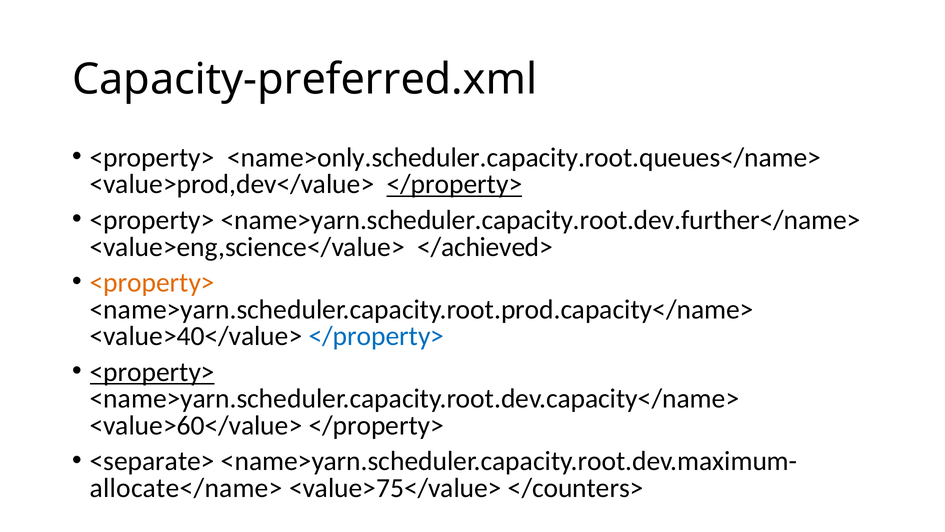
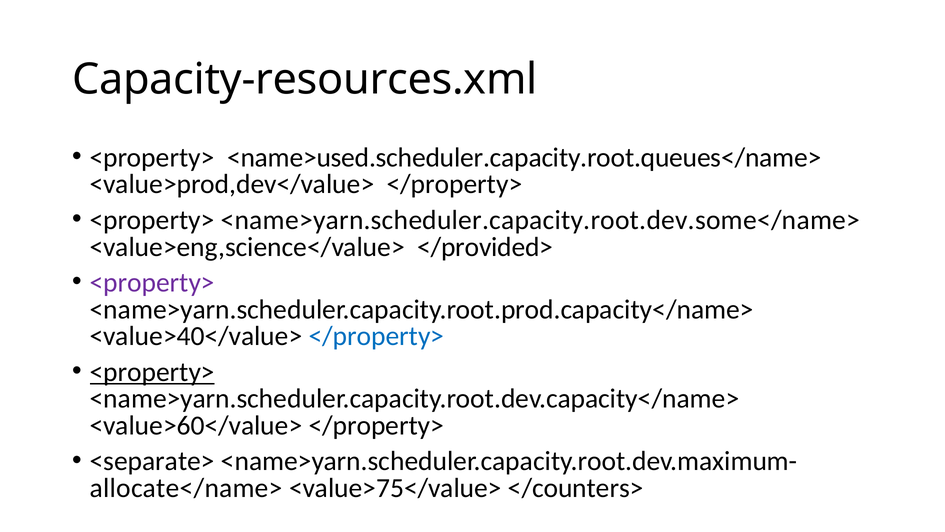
Capacity-preferred.xml: Capacity-preferred.xml -> Capacity-resources.xml
<name>only.scheduler.capacity.root.queues</name>: <name>only.scheduler.capacity.root.queues</name> -> <name>used.scheduler.capacity.root.queues</name>
</property> at (454, 184) underline: present -> none
<name>yarn.scheduler.capacity.root.dev.further</name>: <name>yarn.scheduler.capacity.root.dev.further</name> -> <name>yarn.scheduler.capacity.root.dev.some</name>
</achieved>: </achieved> -> </provided>
<property> at (152, 282) colour: orange -> purple
